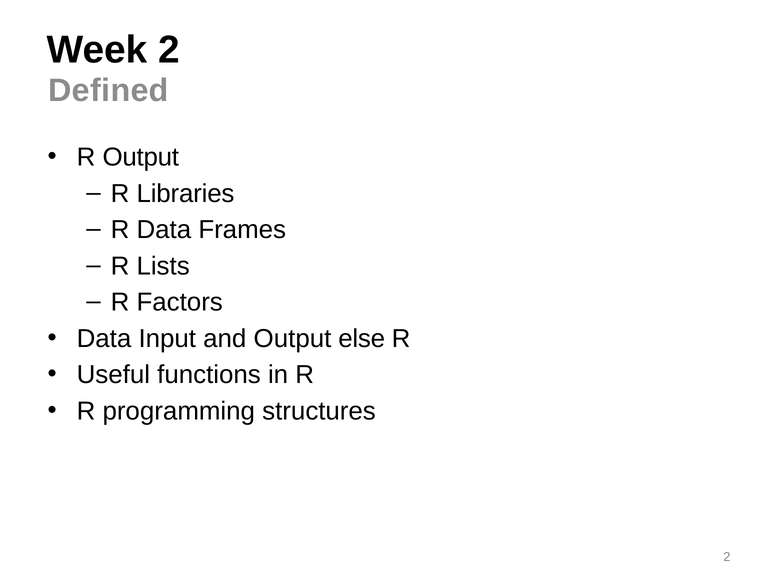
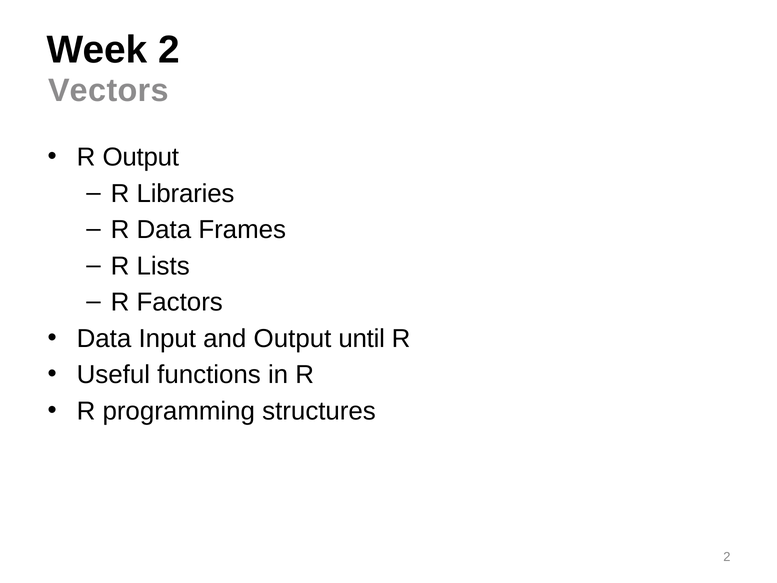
Defined: Defined -> Vectors
else: else -> until
